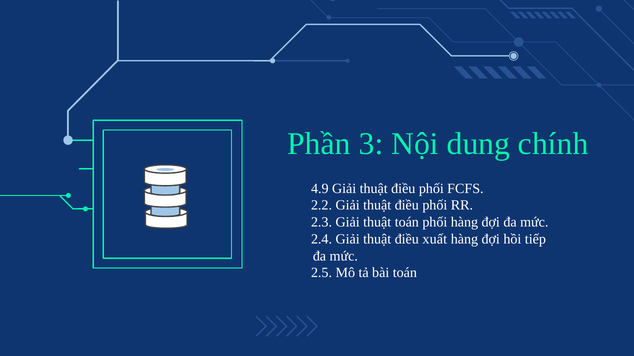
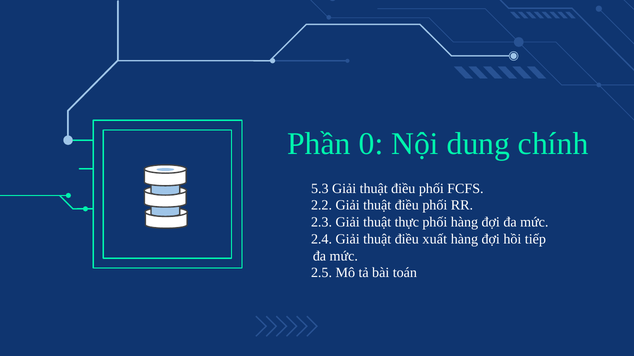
3: 3 -> 0
4.9: 4.9 -> 5.3
thuật toán: toán -> thực
